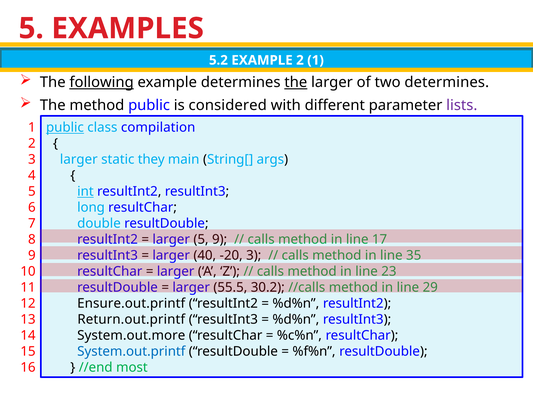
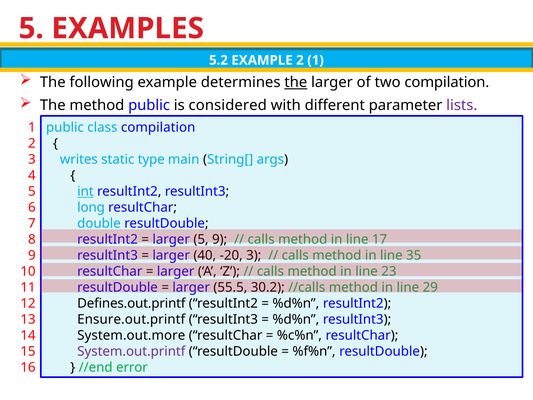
following underline: present -> none
two determines: determines -> compilation
public at (65, 127) underline: present -> none
larger at (79, 159): larger -> writes
they: they -> type
Ensure.out.printf: Ensure.out.printf -> Defines.out.printf
Return.out.printf: Return.out.printf -> Ensure.out.printf
System.out.printf colour: blue -> purple
most: most -> error
